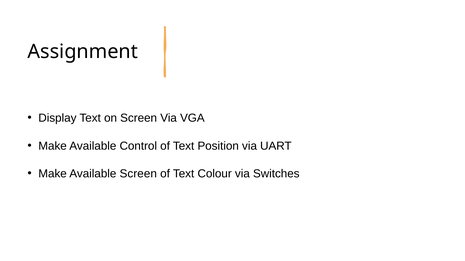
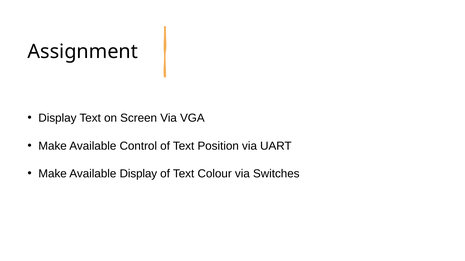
Available Screen: Screen -> Display
